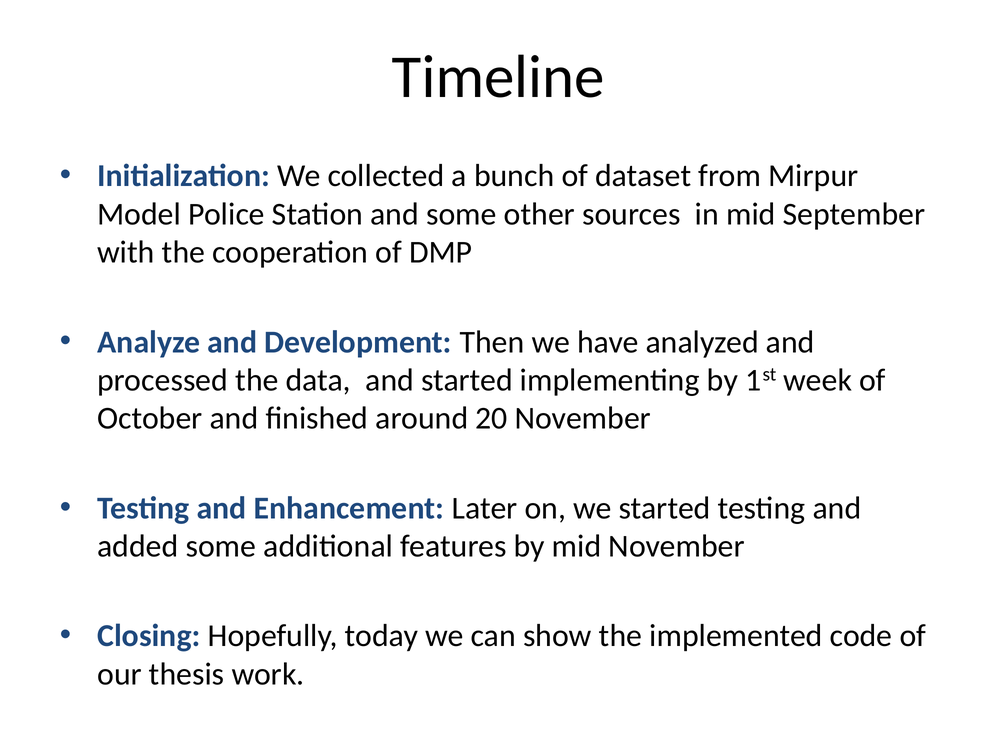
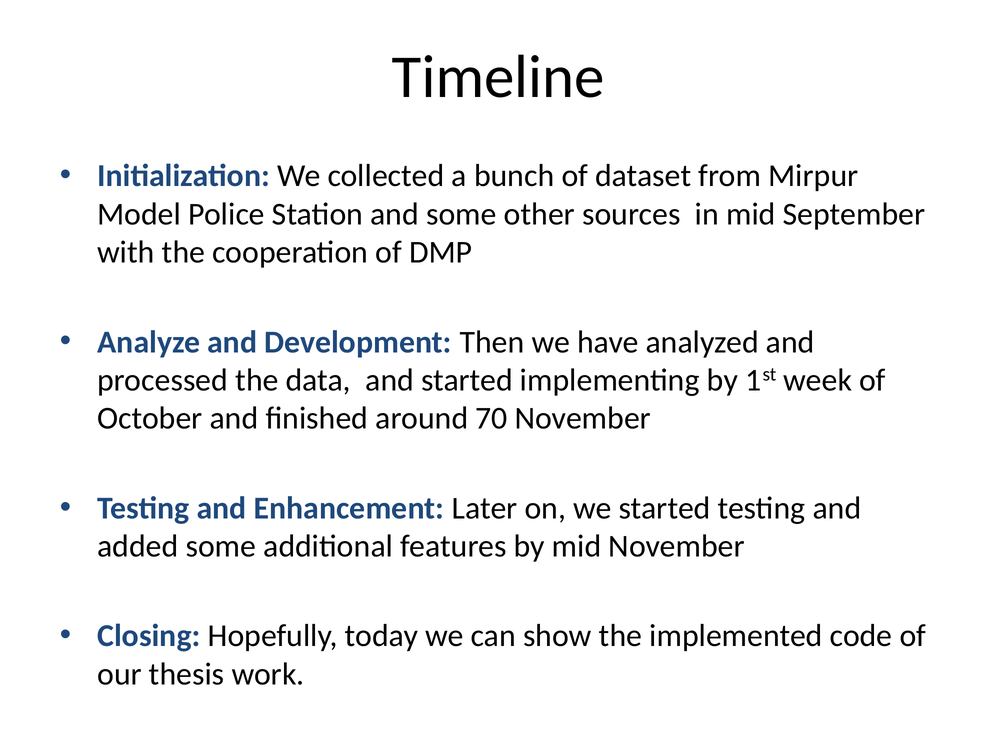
20: 20 -> 70
